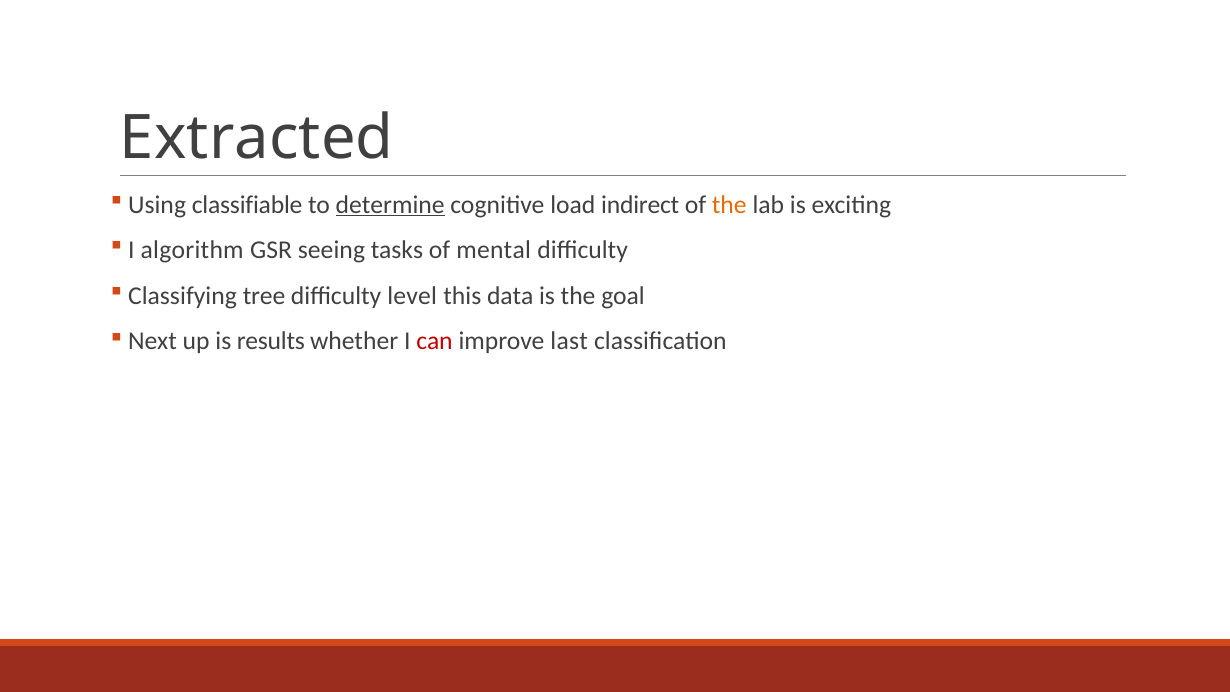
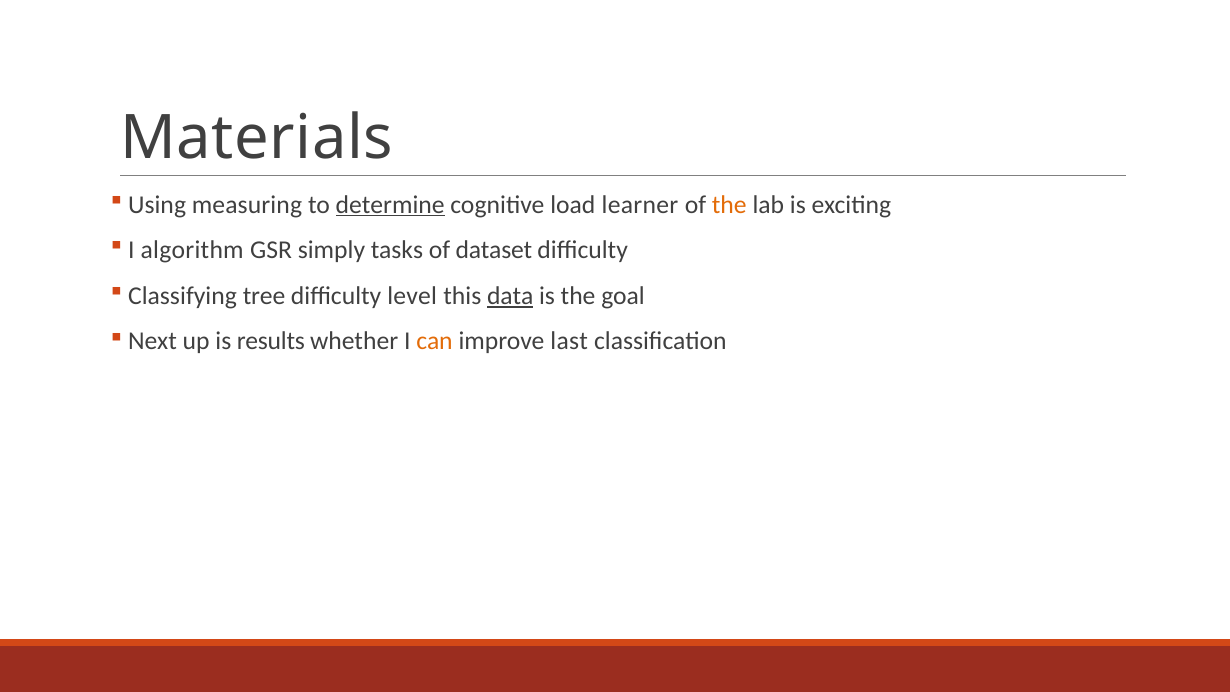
Extracted: Extracted -> Materials
classifiable: classifiable -> measuring
indirect: indirect -> learner
seeing: seeing -> simply
mental: mental -> dataset
data underline: none -> present
can colour: red -> orange
